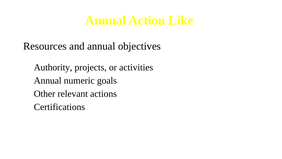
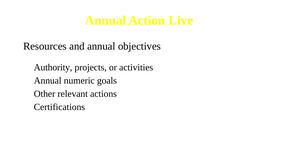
Like: Like -> Live
